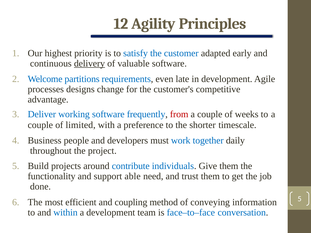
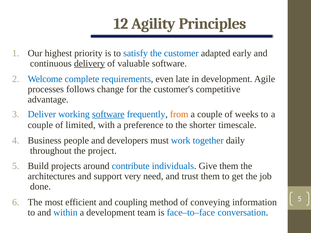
partitions: partitions -> complete
designs: designs -> follows
software at (108, 114) underline: none -> present
from colour: red -> orange
functionality: functionality -> architectures
able: able -> very
